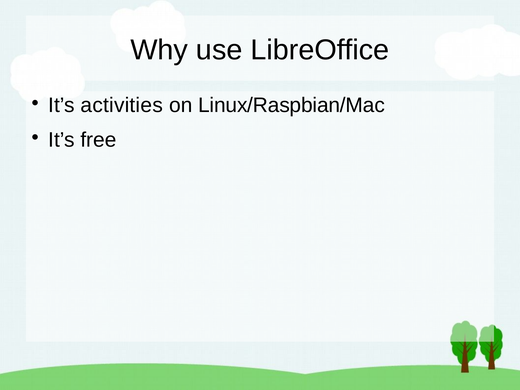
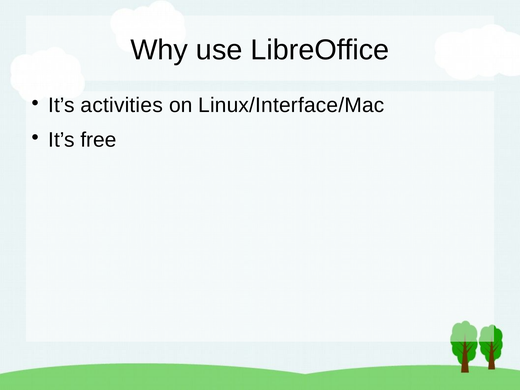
Linux/Raspbian/Mac: Linux/Raspbian/Mac -> Linux/Interface/Mac
